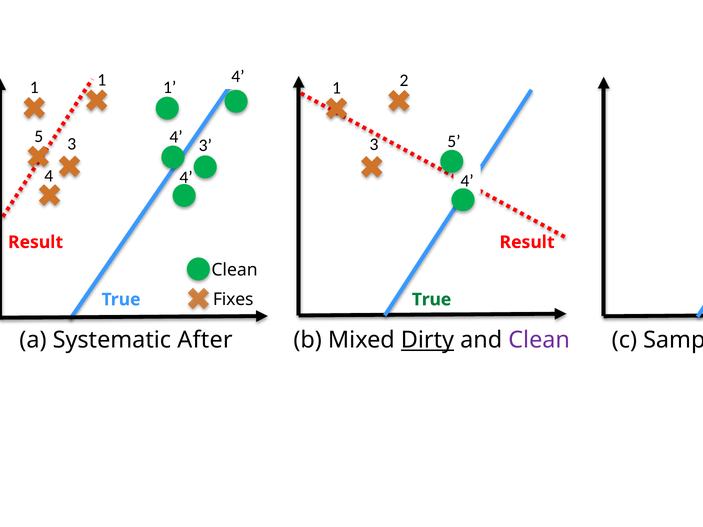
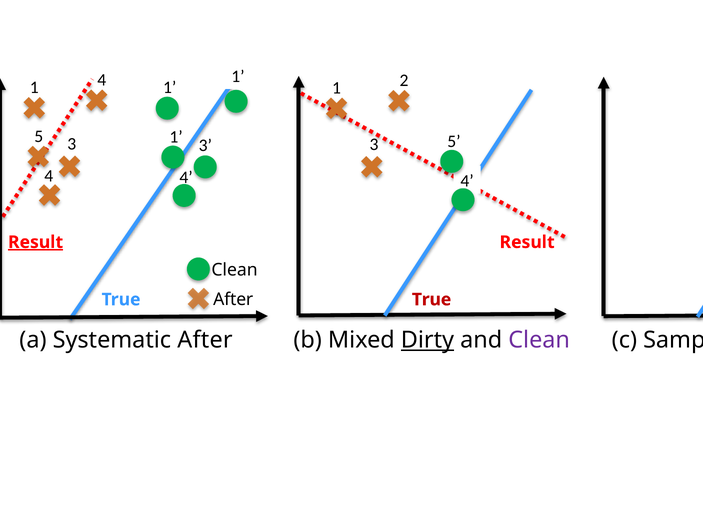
4 at (238, 76): 4 -> 1
1 at (102, 80): 1 -> 4
4 at (176, 137): 4 -> 1
Result at (36, 242) underline: none -> present
Fixes at (233, 300): Fixes -> After
True at (432, 300) colour: green -> red
